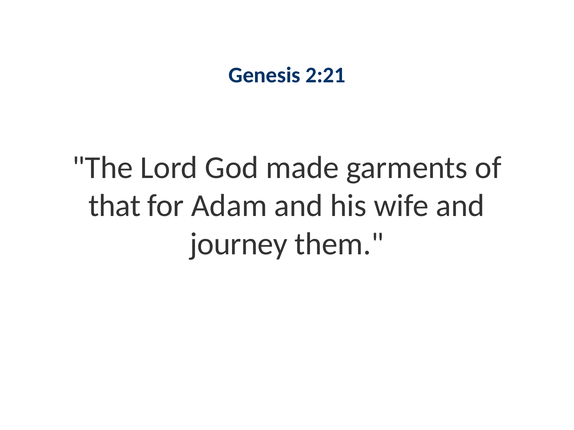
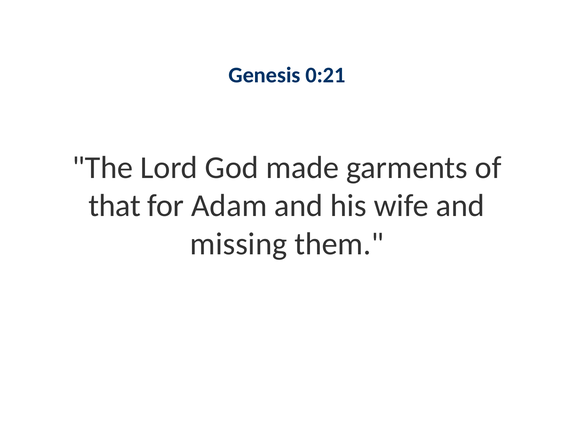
2:21: 2:21 -> 0:21
journey: journey -> missing
